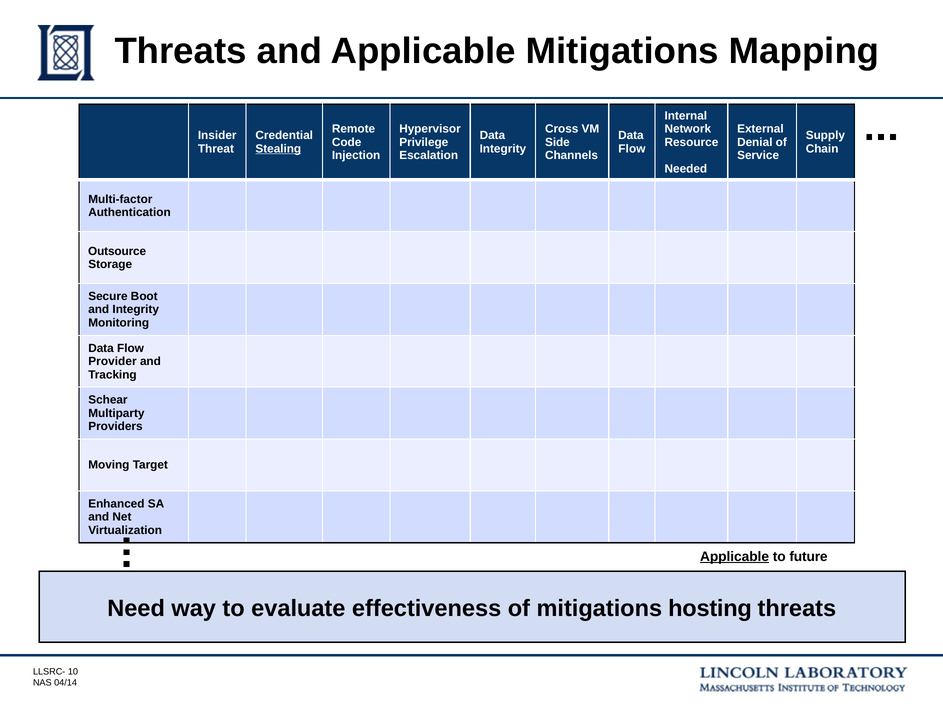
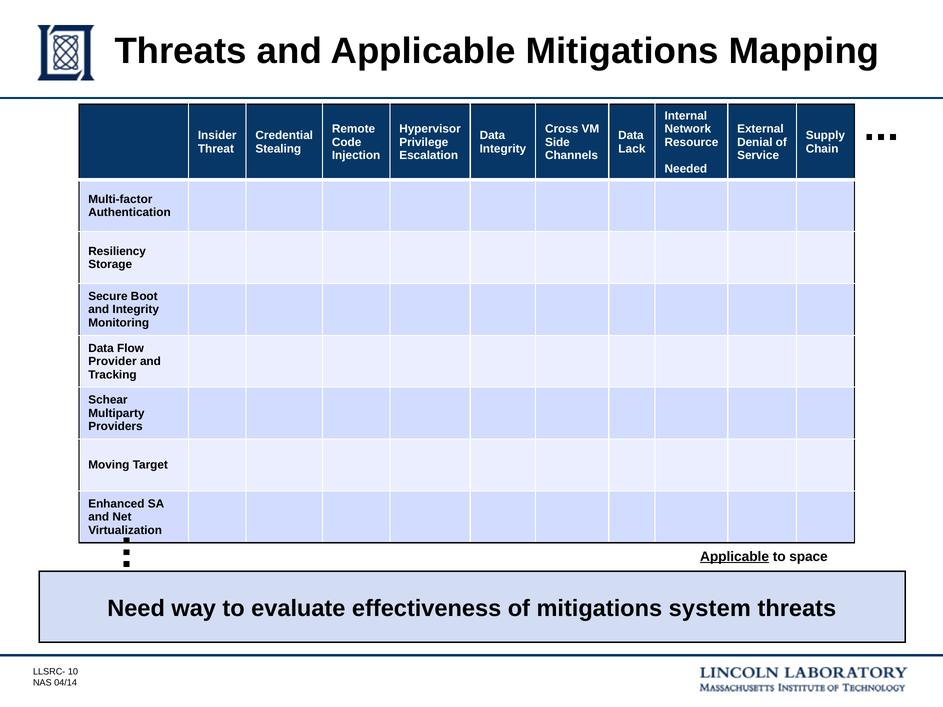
Stealing underline: present -> none
Flow at (632, 149): Flow -> Lack
Outsource: Outsource -> Resiliency
future: future -> space
hosting: hosting -> system
